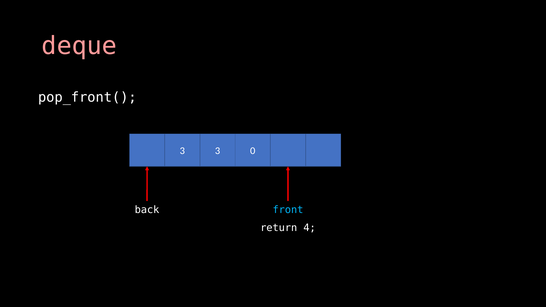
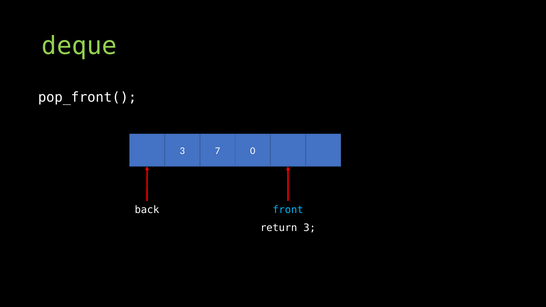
deque colour: pink -> light green
3 3: 3 -> 7
return 4: 4 -> 3
